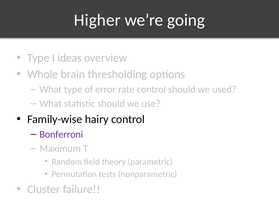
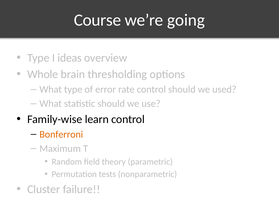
Higher: Higher -> Course
hairy: hairy -> learn
Bonferroni colour: purple -> orange
